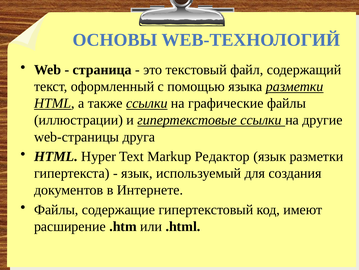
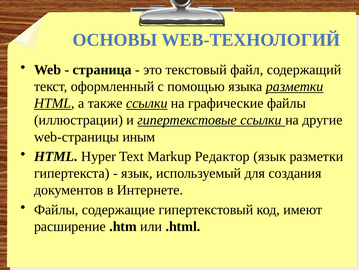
друга: друга -> иным
